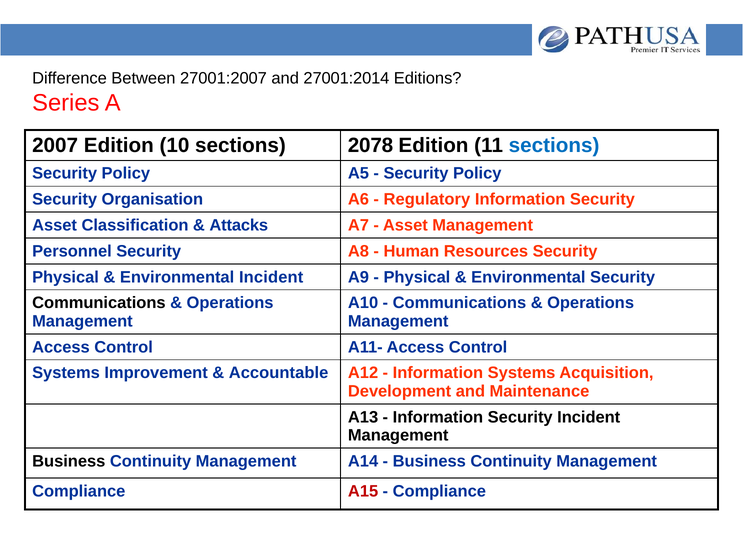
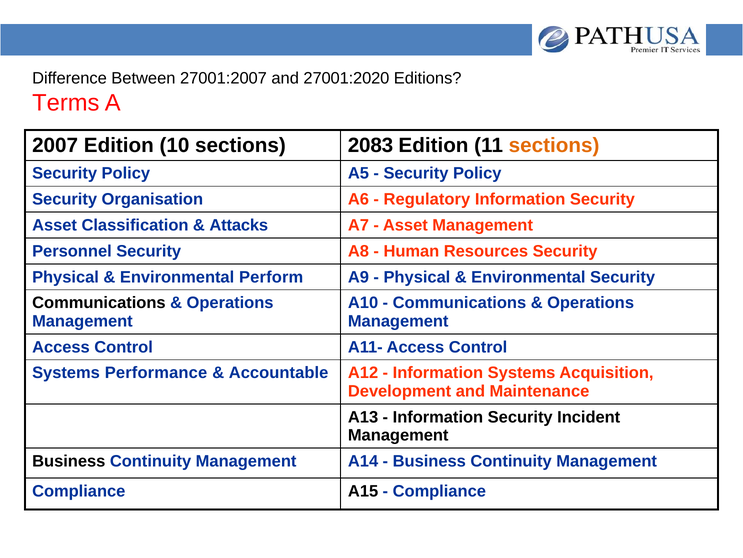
27001:2014: 27001:2014 -> 27001:2020
Series: Series -> Terms
2078: 2078 -> 2083
sections at (554, 145) colour: blue -> orange
Environmental Incident: Incident -> Perform
Improvement: Improvement -> Performance
A15 colour: red -> black
